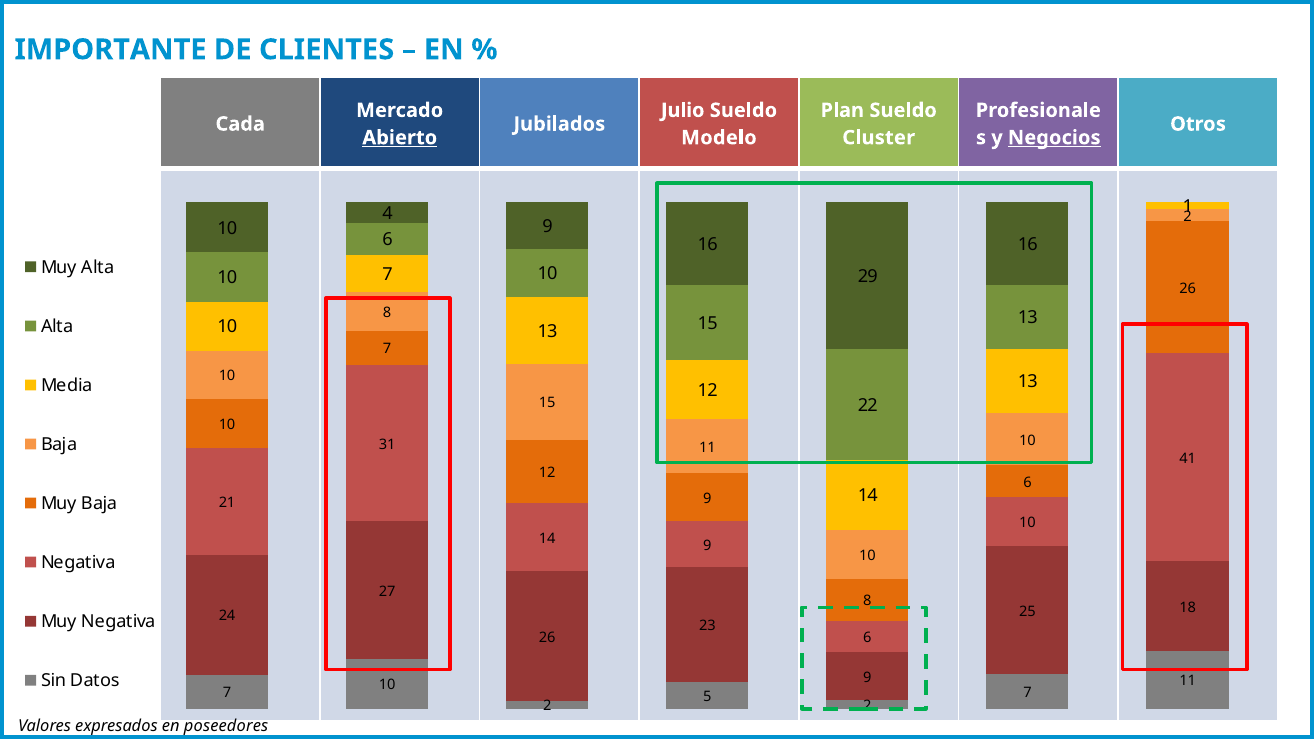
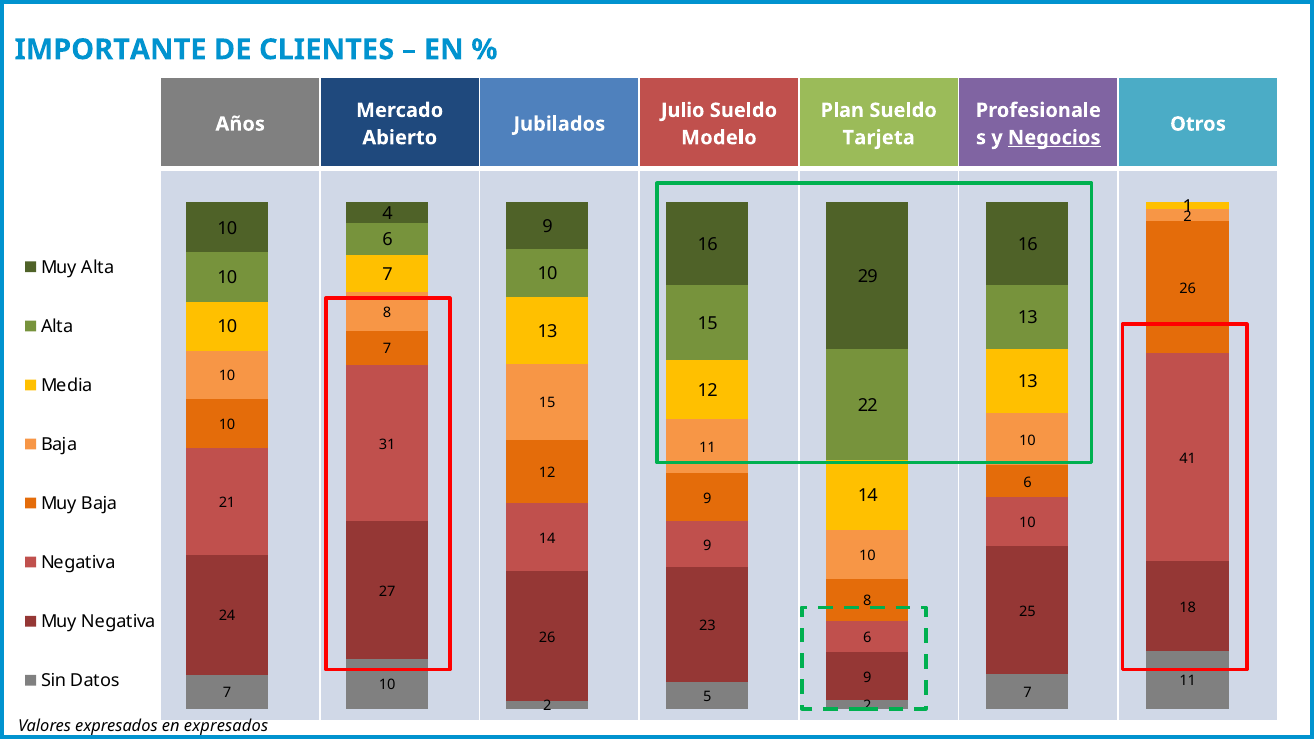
Cada: Cada -> Años
Abierto underline: present -> none
Cluster: Cluster -> Tarjeta
en poseedores: poseedores -> expresados
